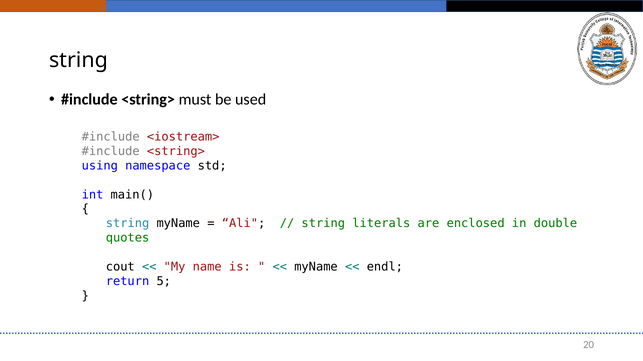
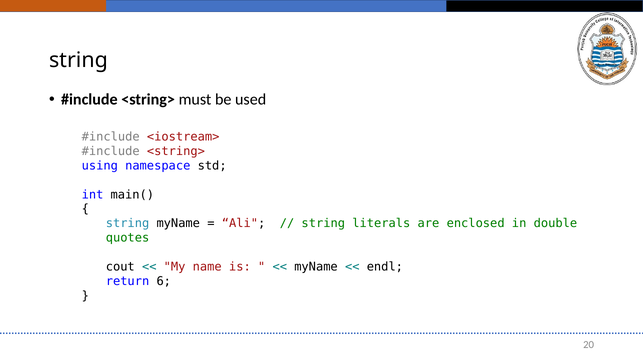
5: 5 -> 6
